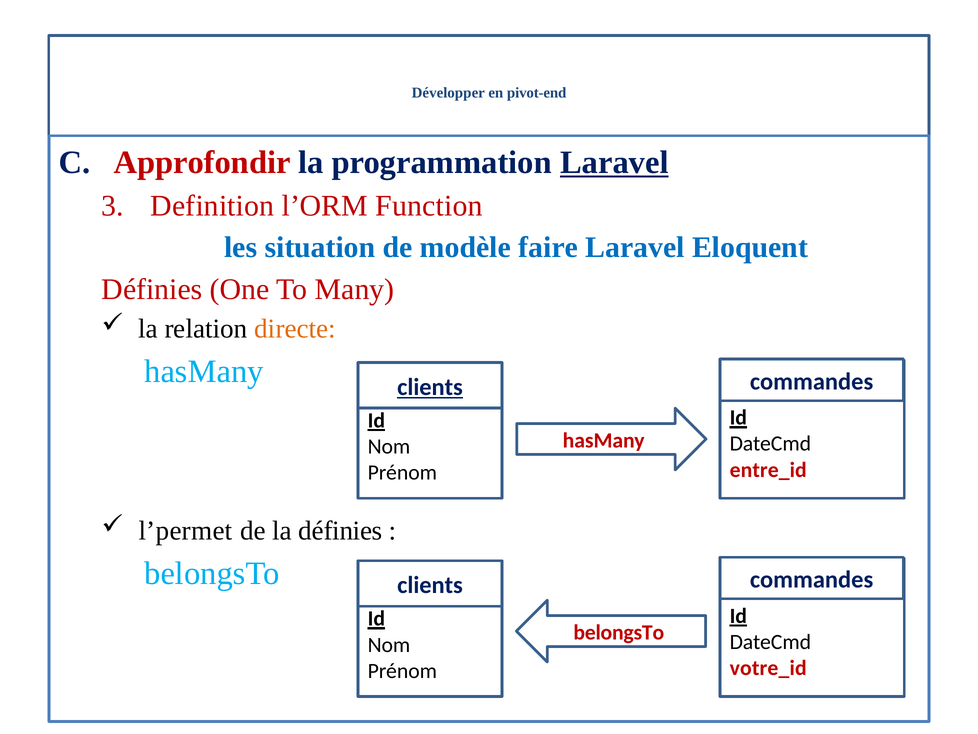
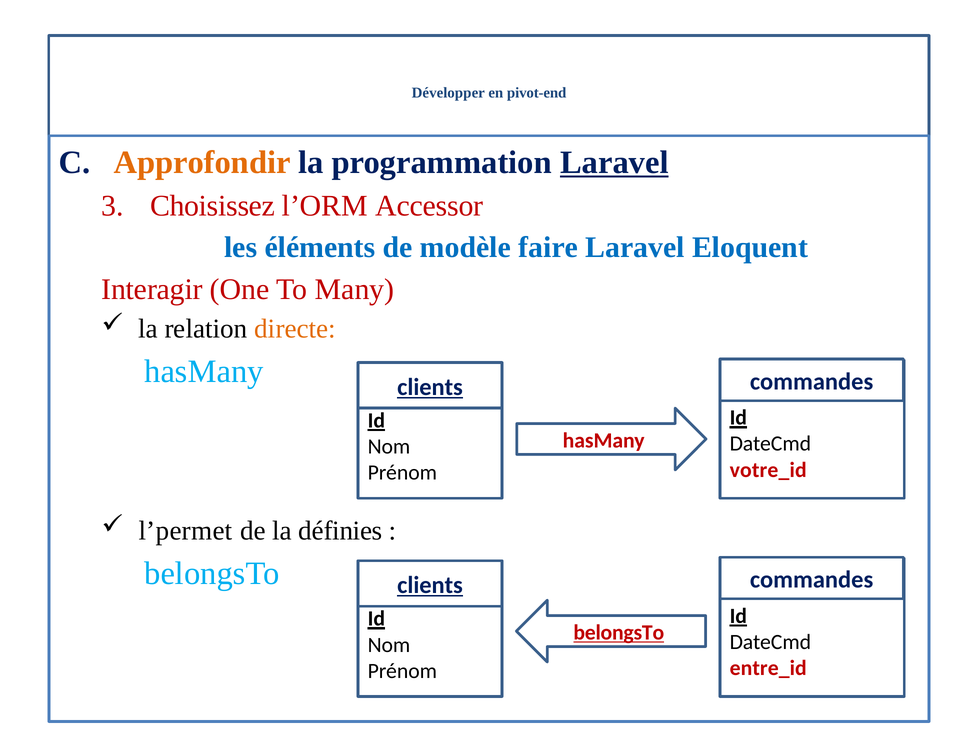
Approfondir colour: red -> orange
Definition: Definition -> Choisissez
Function: Function -> Accessor
situation: situation -> éléments
Définies at (152, 289): Définies -> Interagir
entre_id: entre_id -> votre_id
clients at (430, 585) underline: none -> present
belongsTo at (619, 632) underline: none -> present
votre_id: votre_id -> entre_id
